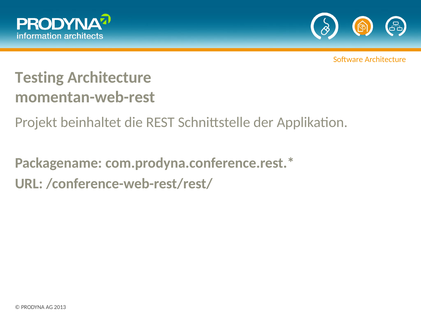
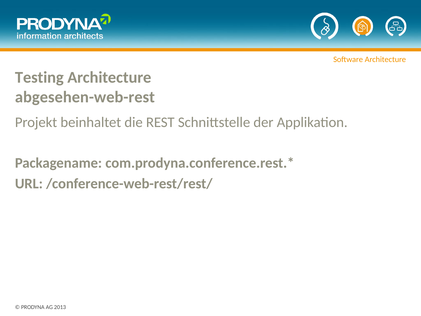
momentan-web-rest: momentan-web-rest -> abgesehen-web-rest
